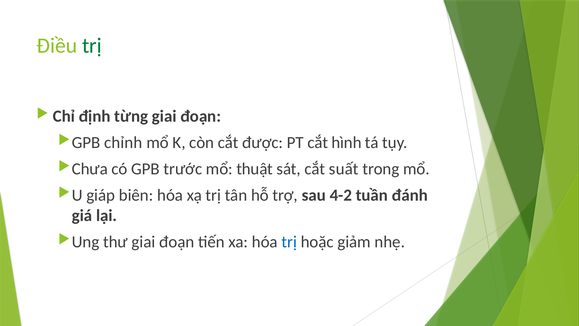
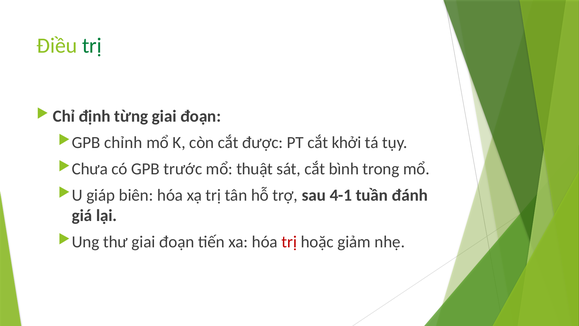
hình: hình -> khởi
suất: suất -> bình
4-2: 4-2 -> 4-1
trị at (289, 242) colour: blue -> red
